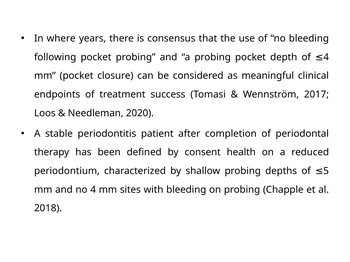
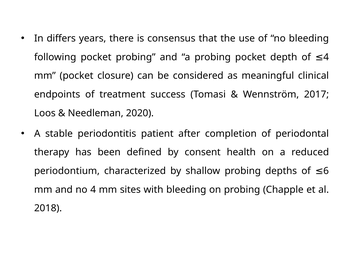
where: where -> differs
5: 5 -> 6
